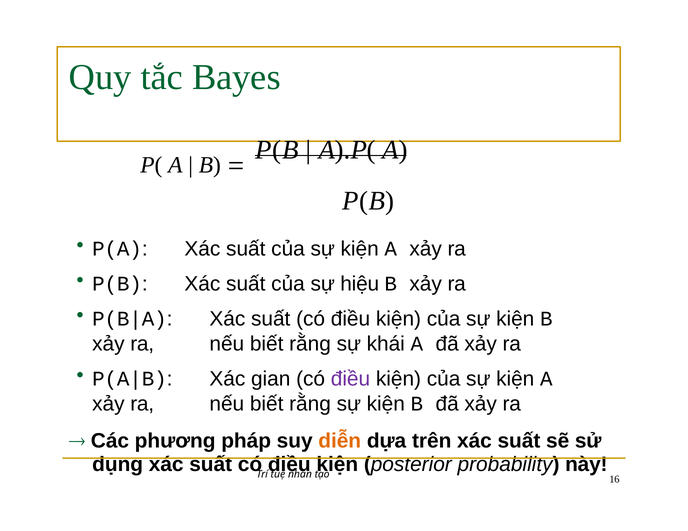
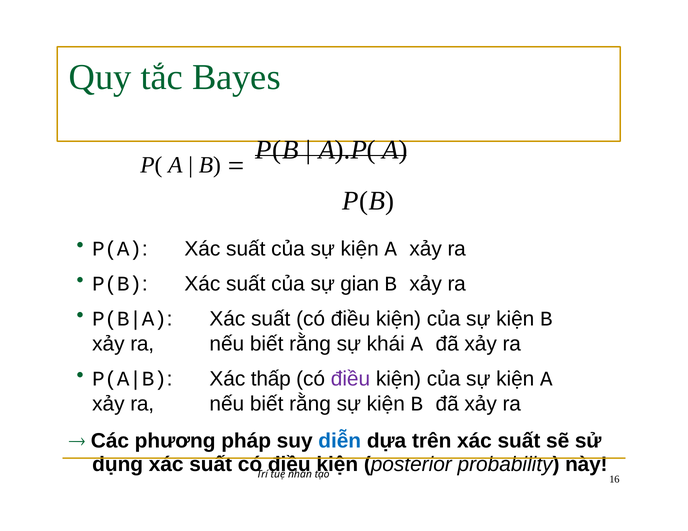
hiệu: hiệu -> gian
gian: gian -> thấp
diễn colour: orange -> blue
